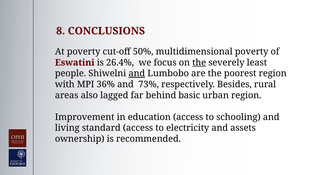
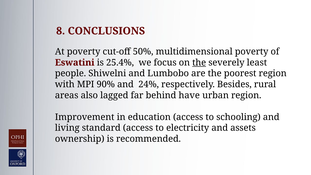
26.4%: 26.4% -> 25.4%
and at (137, 73) underline: present -> none
36%: 36% -> 90%
73%: 73% -> 24%
basic: basic -> have
